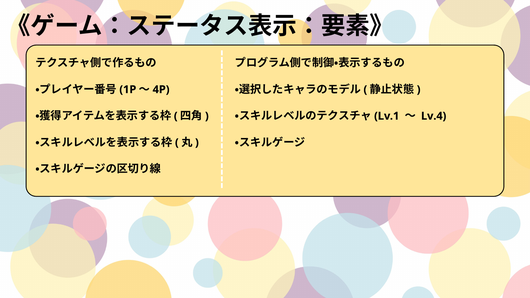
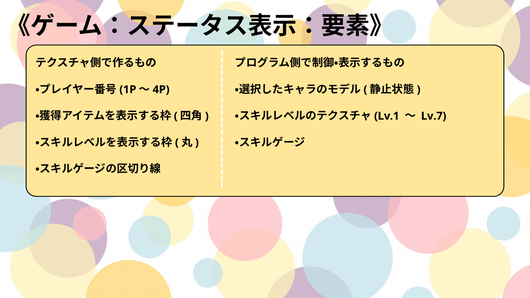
Lv.4: Lv.4 -> Lv.7
